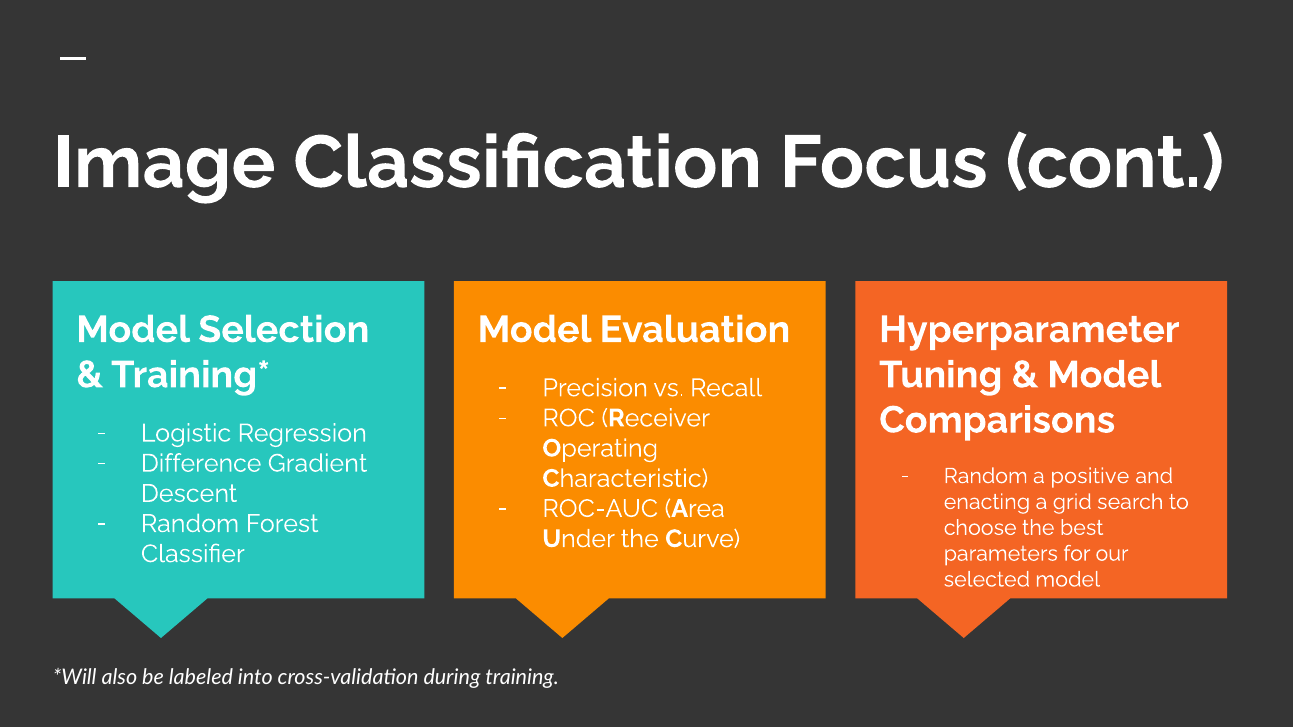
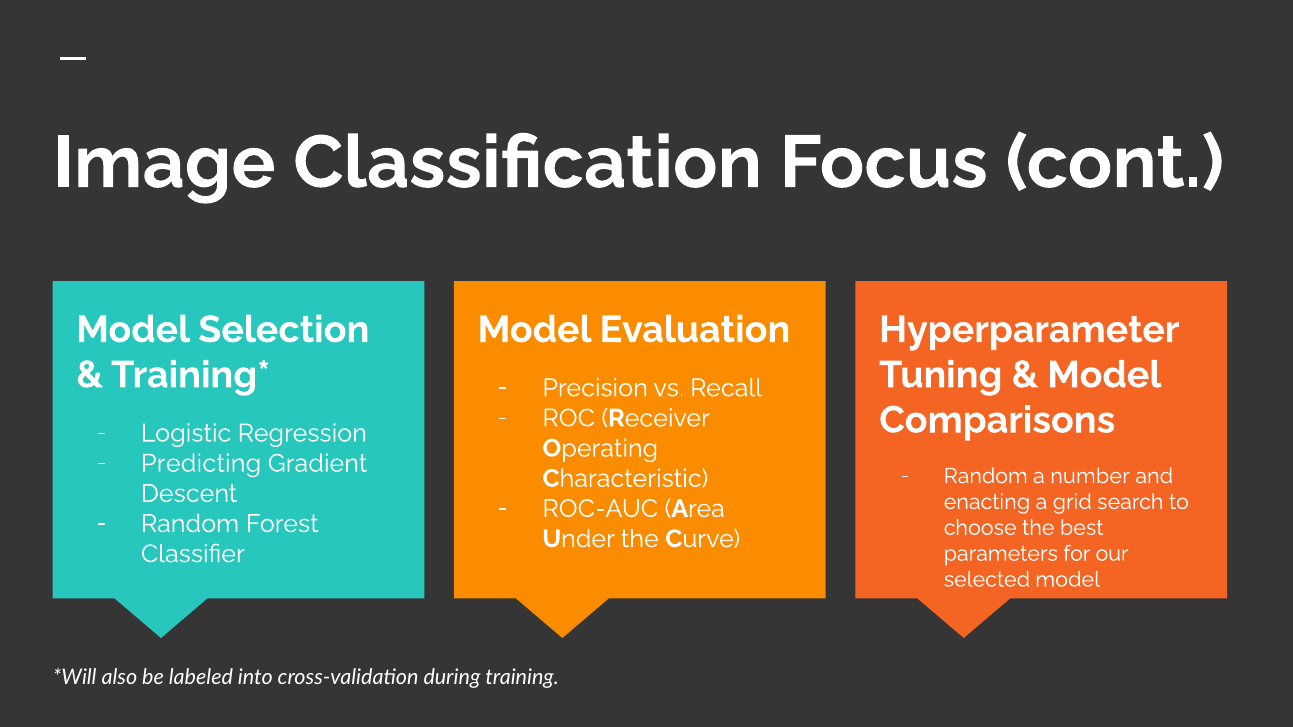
Difference: Difference -> Predicting
positive: positive -> number
